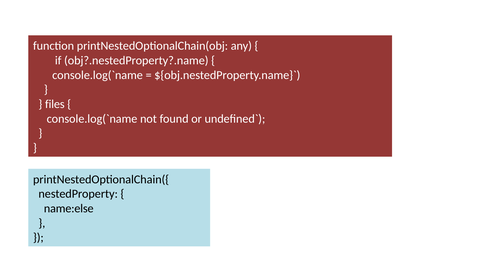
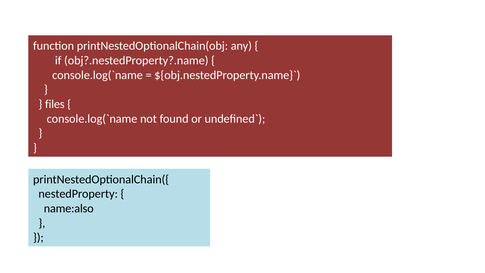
name:else: name:else -> name:also
